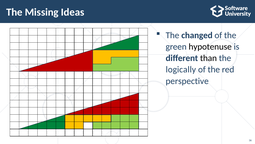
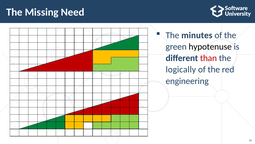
Ideas: Ideas -> Need
changed: changed -> minutes
than colour: black -> red
perspective: perspective -> engineering
